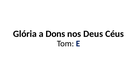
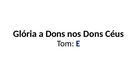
nos Deus: Deus -> Dons
